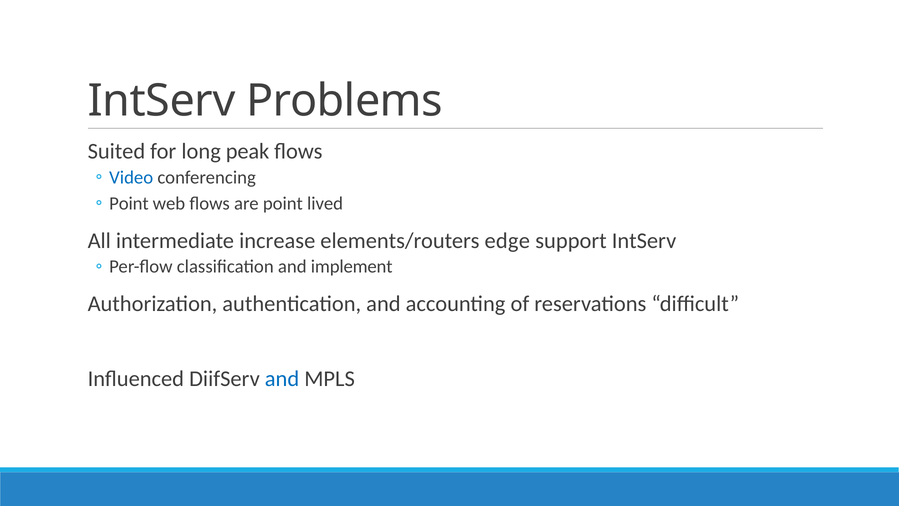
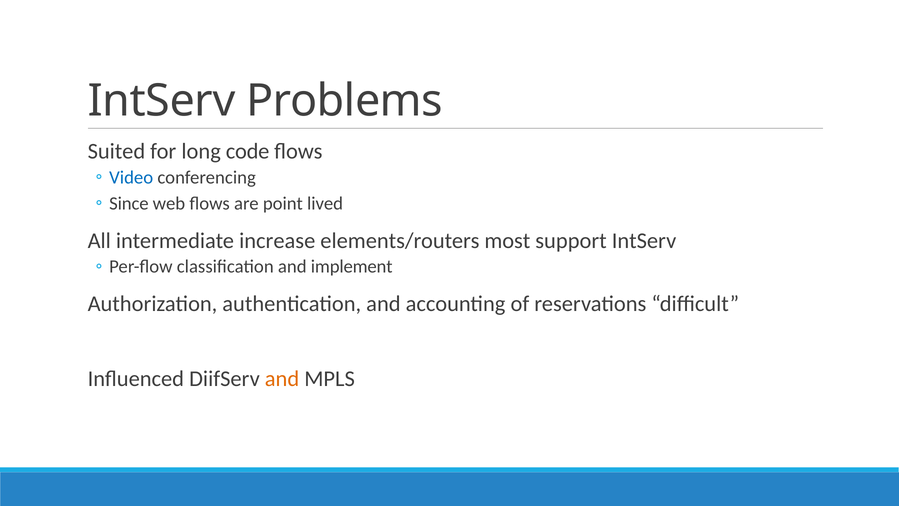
peak: peak -> code
Point at (129, 203): Point -> Since
edge: edge -> most
and at (282, 379) colour: blue -> orange
